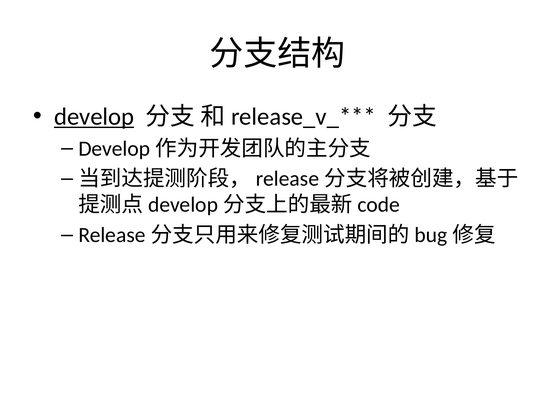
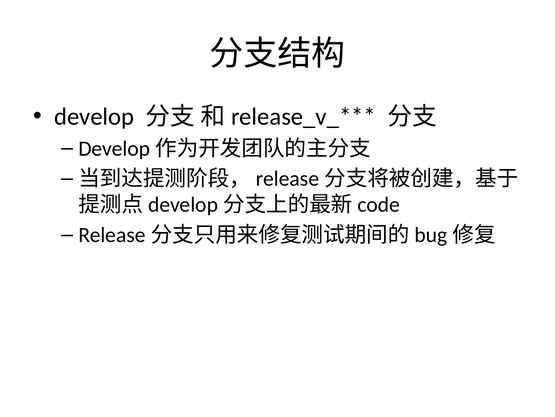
develop underline: present -> none
